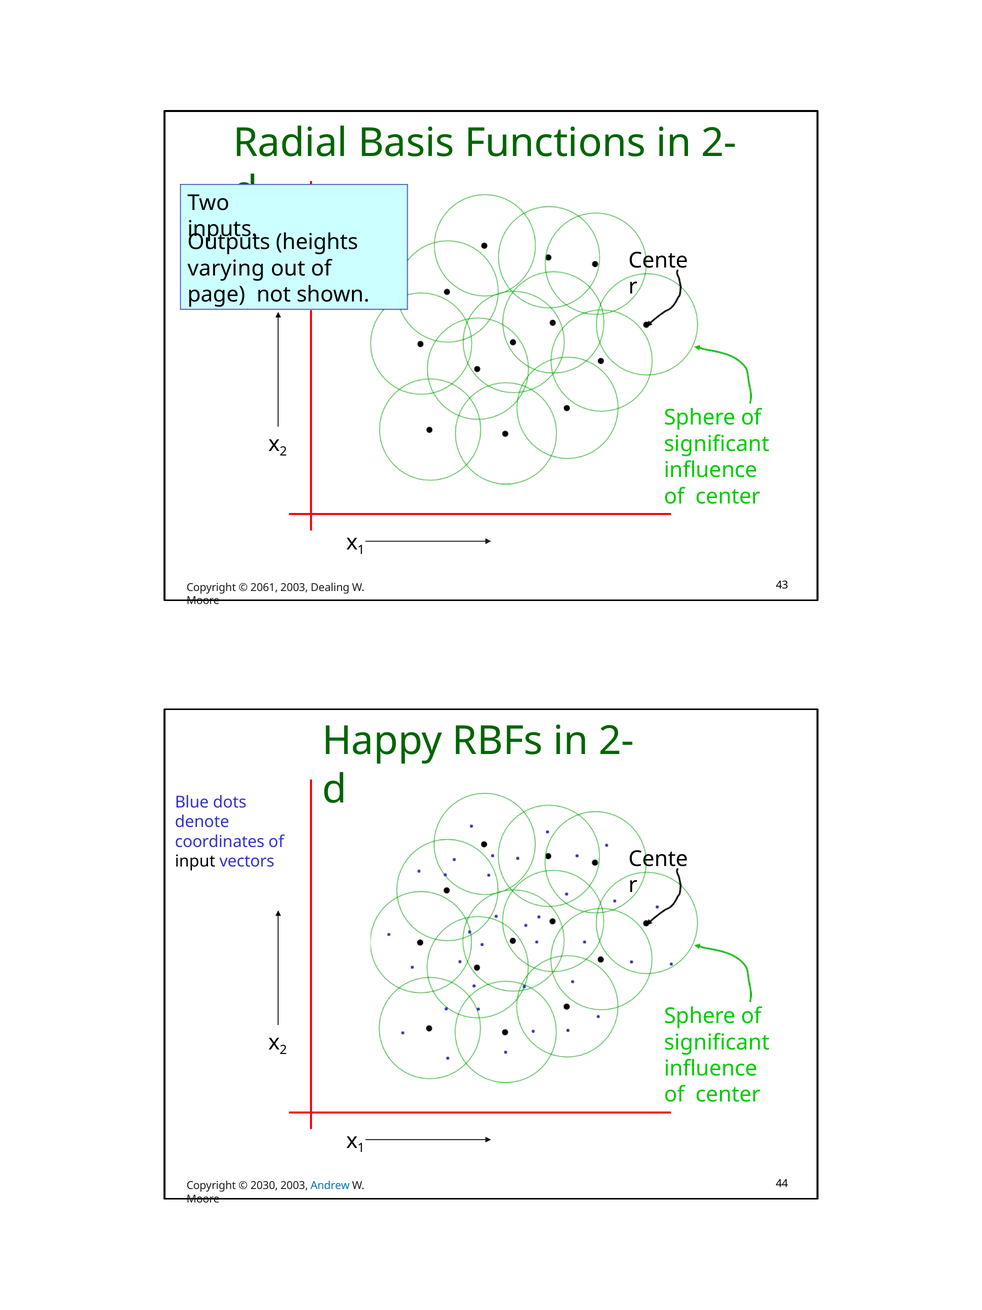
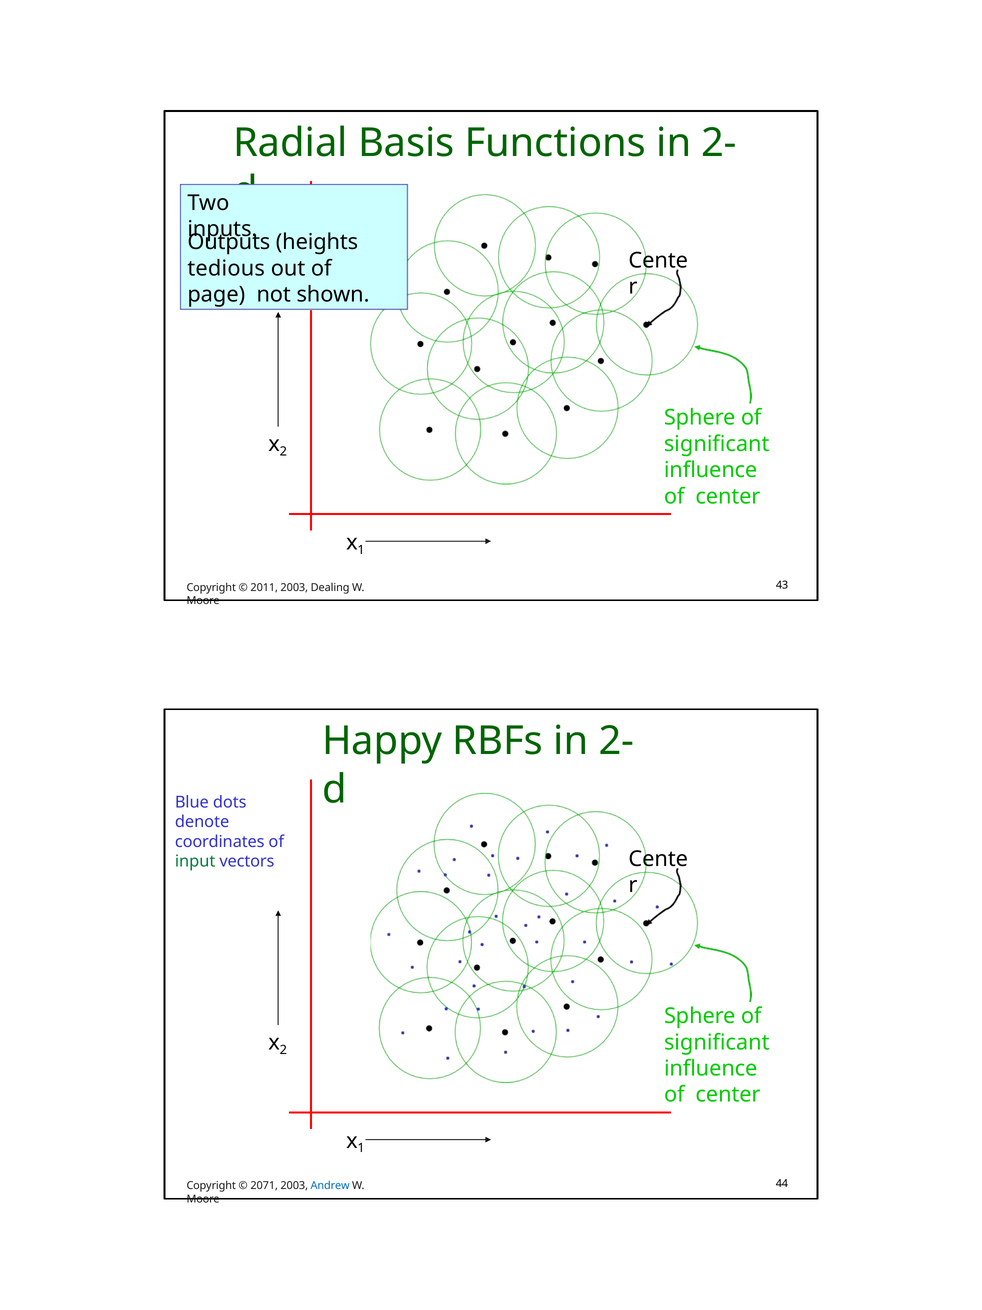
varying: varying -> tedious
2061: 2061 -> 2011
input colour: black -> green
2030: 2030 -> 2071
